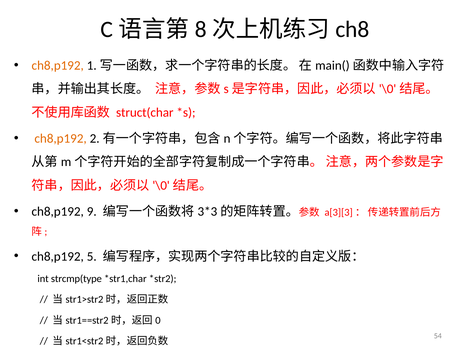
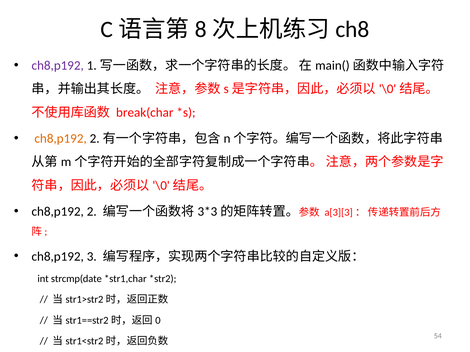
ch8,p192 at (58, 66) colour: orange -> purple
struct(char: struct(char -> break(char
9: 9 -> 2
5: 5 -> 3
strcmp(type: strcmp(type -> strcmp(date
